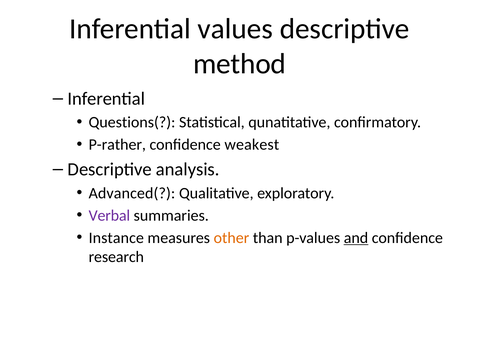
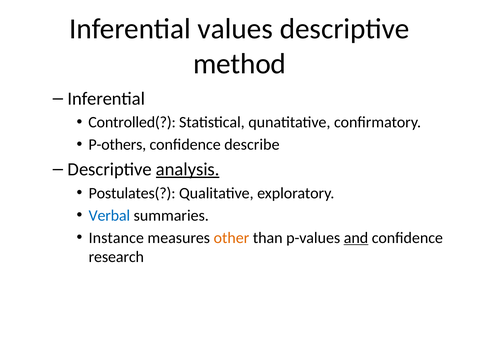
Questions(: Questions( -> Controlled(
P-rather: P-rather -> P-others
weakest: weakest -> describe
analysis underline: none -> present
Advanced(: Advanced( -> Postulates(
Verbal colour: purple -> blue
